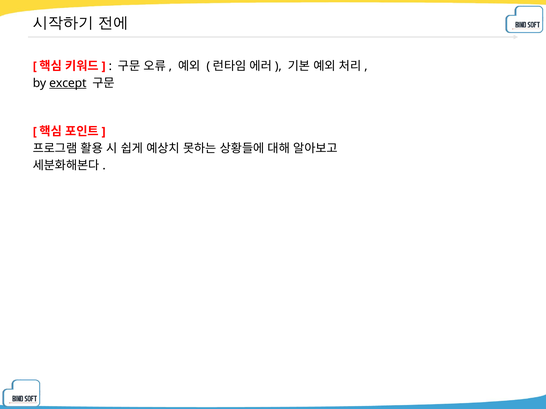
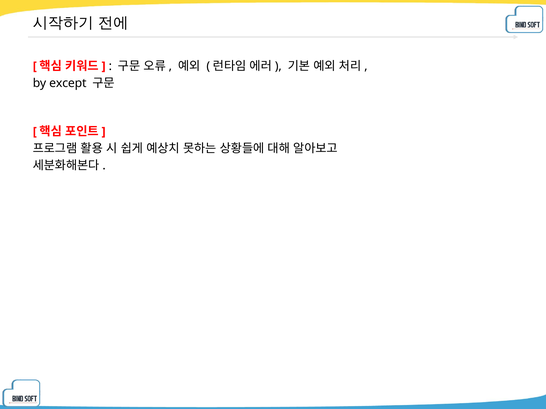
except underline: present -> none
